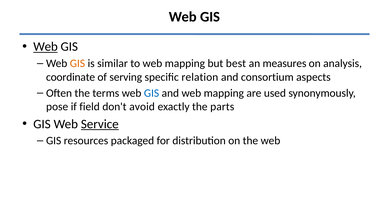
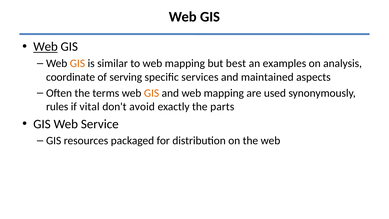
measures: measures -> examples
relation: relation -> services
consortium: consortium -> maintained
GIS at (152, 93) colour: blue -> orange
pose: pose -> rules
field: field -> vital
Service underline: present -> none
